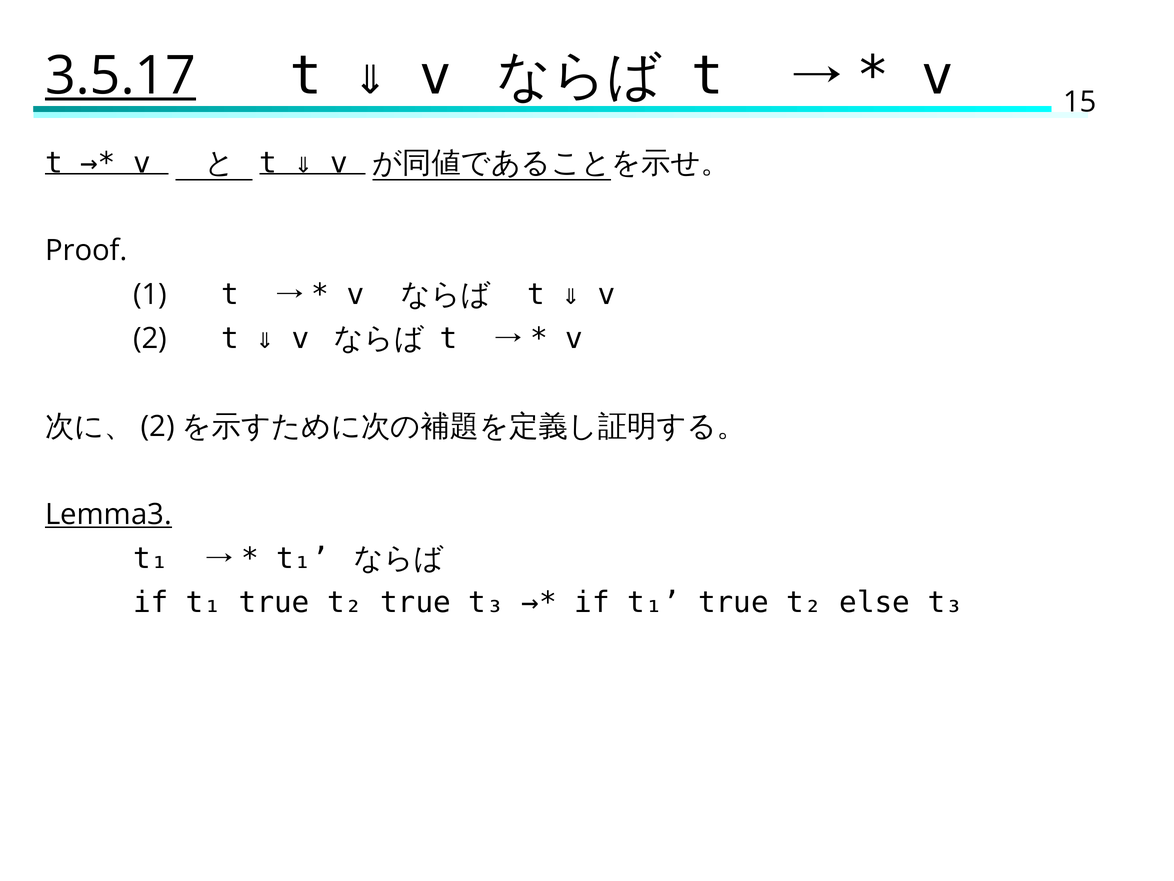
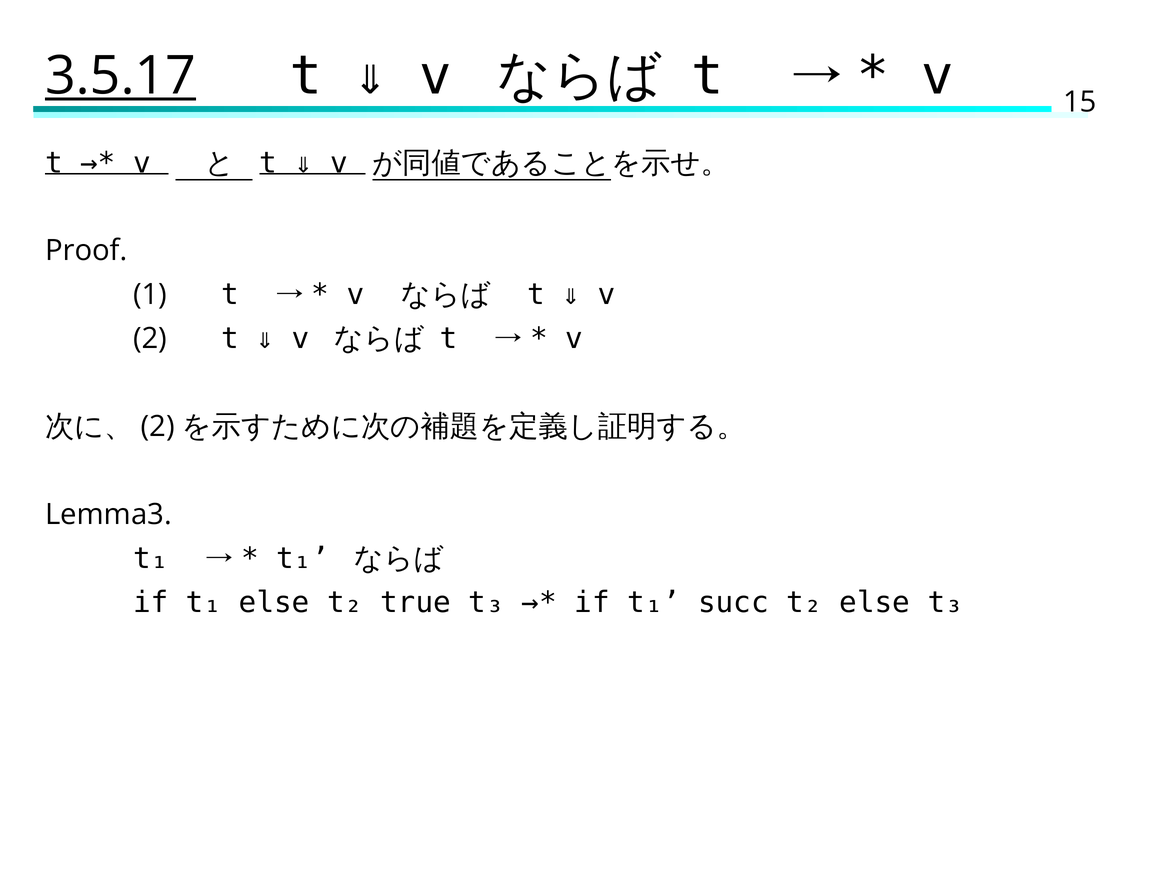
Lemma3 underline: present -> none
true at (274, 602): true -> else
true at (733, 602): true -> succ
